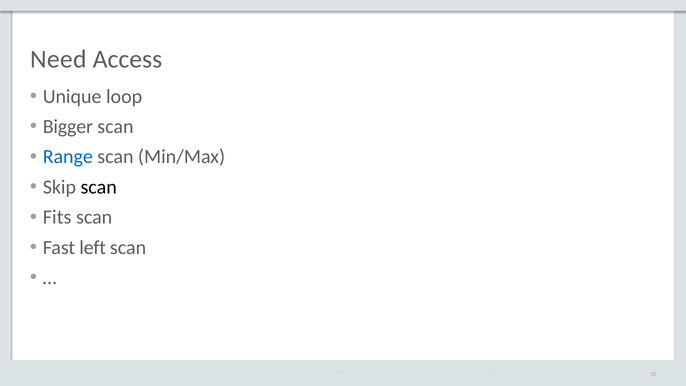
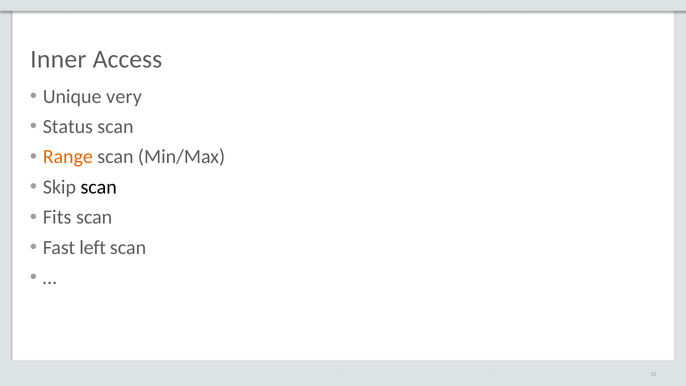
Need: Need -> Inner
loop: loop -> very
Bigger: Bigger -> Status
Range colour: blue -> orange
